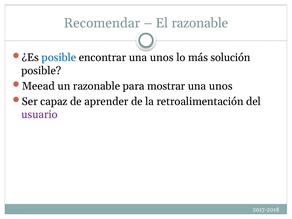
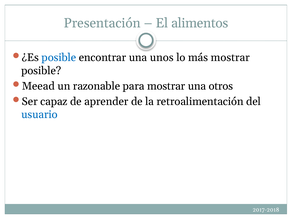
Recomendar: Recomendar -> Presentación
El razonable: razonable -> alimentos
más solución: solución -> mostrar
unos at (221, 86): unos -> otros
usuario colour: purple -> blue
